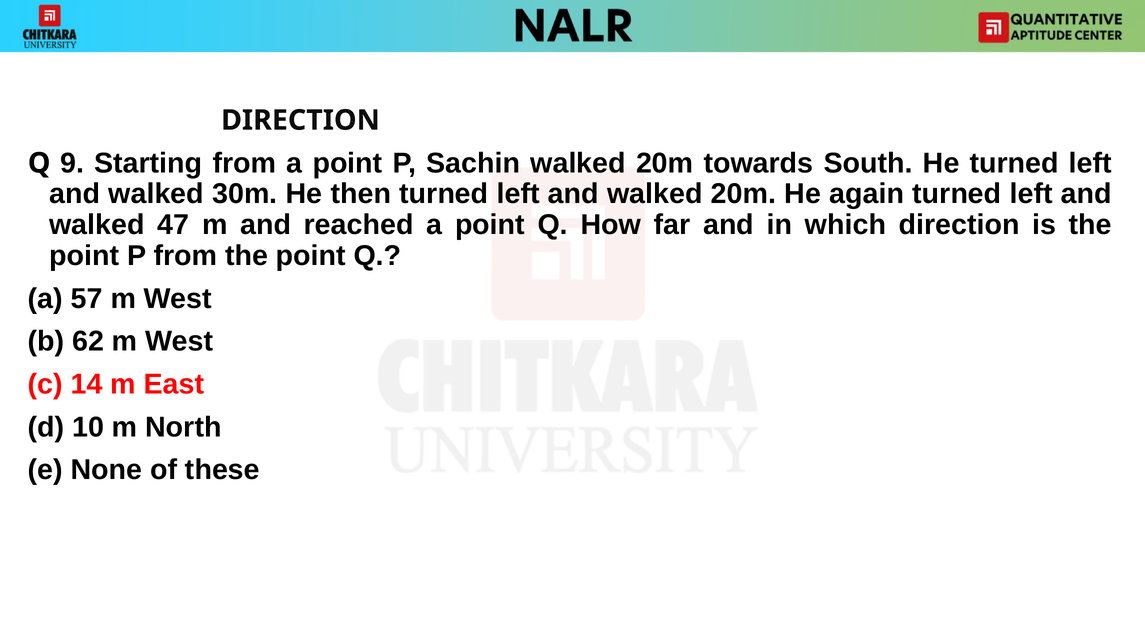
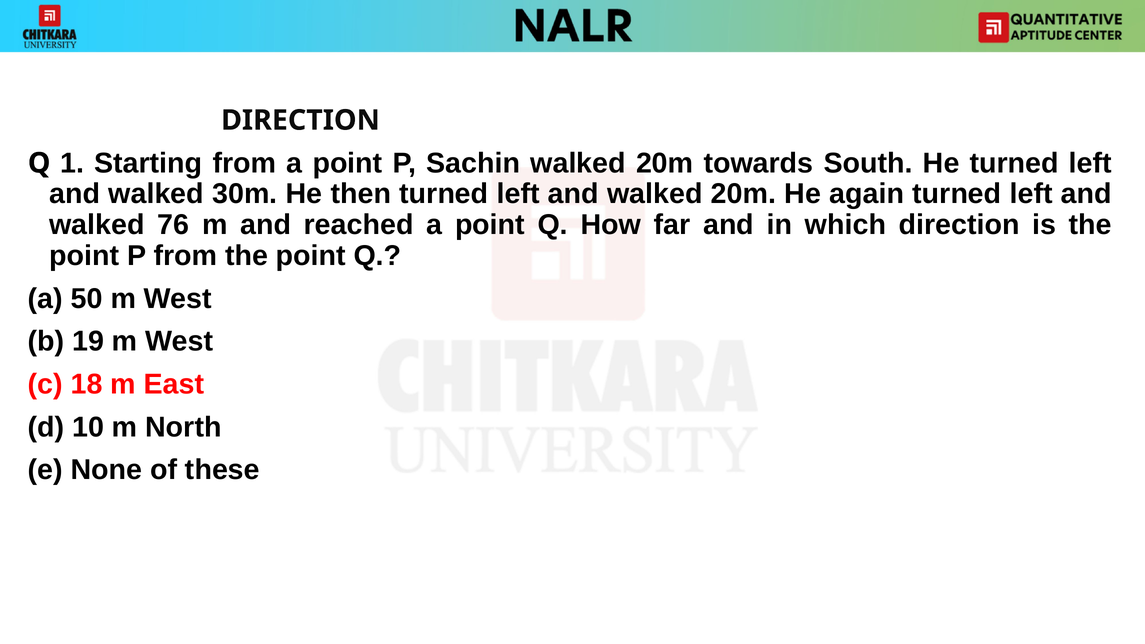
9: 9 -> 1
47: 47 -> 76
57: 57 -> 50
62: 62 -> 19
14: 14 -> 18
